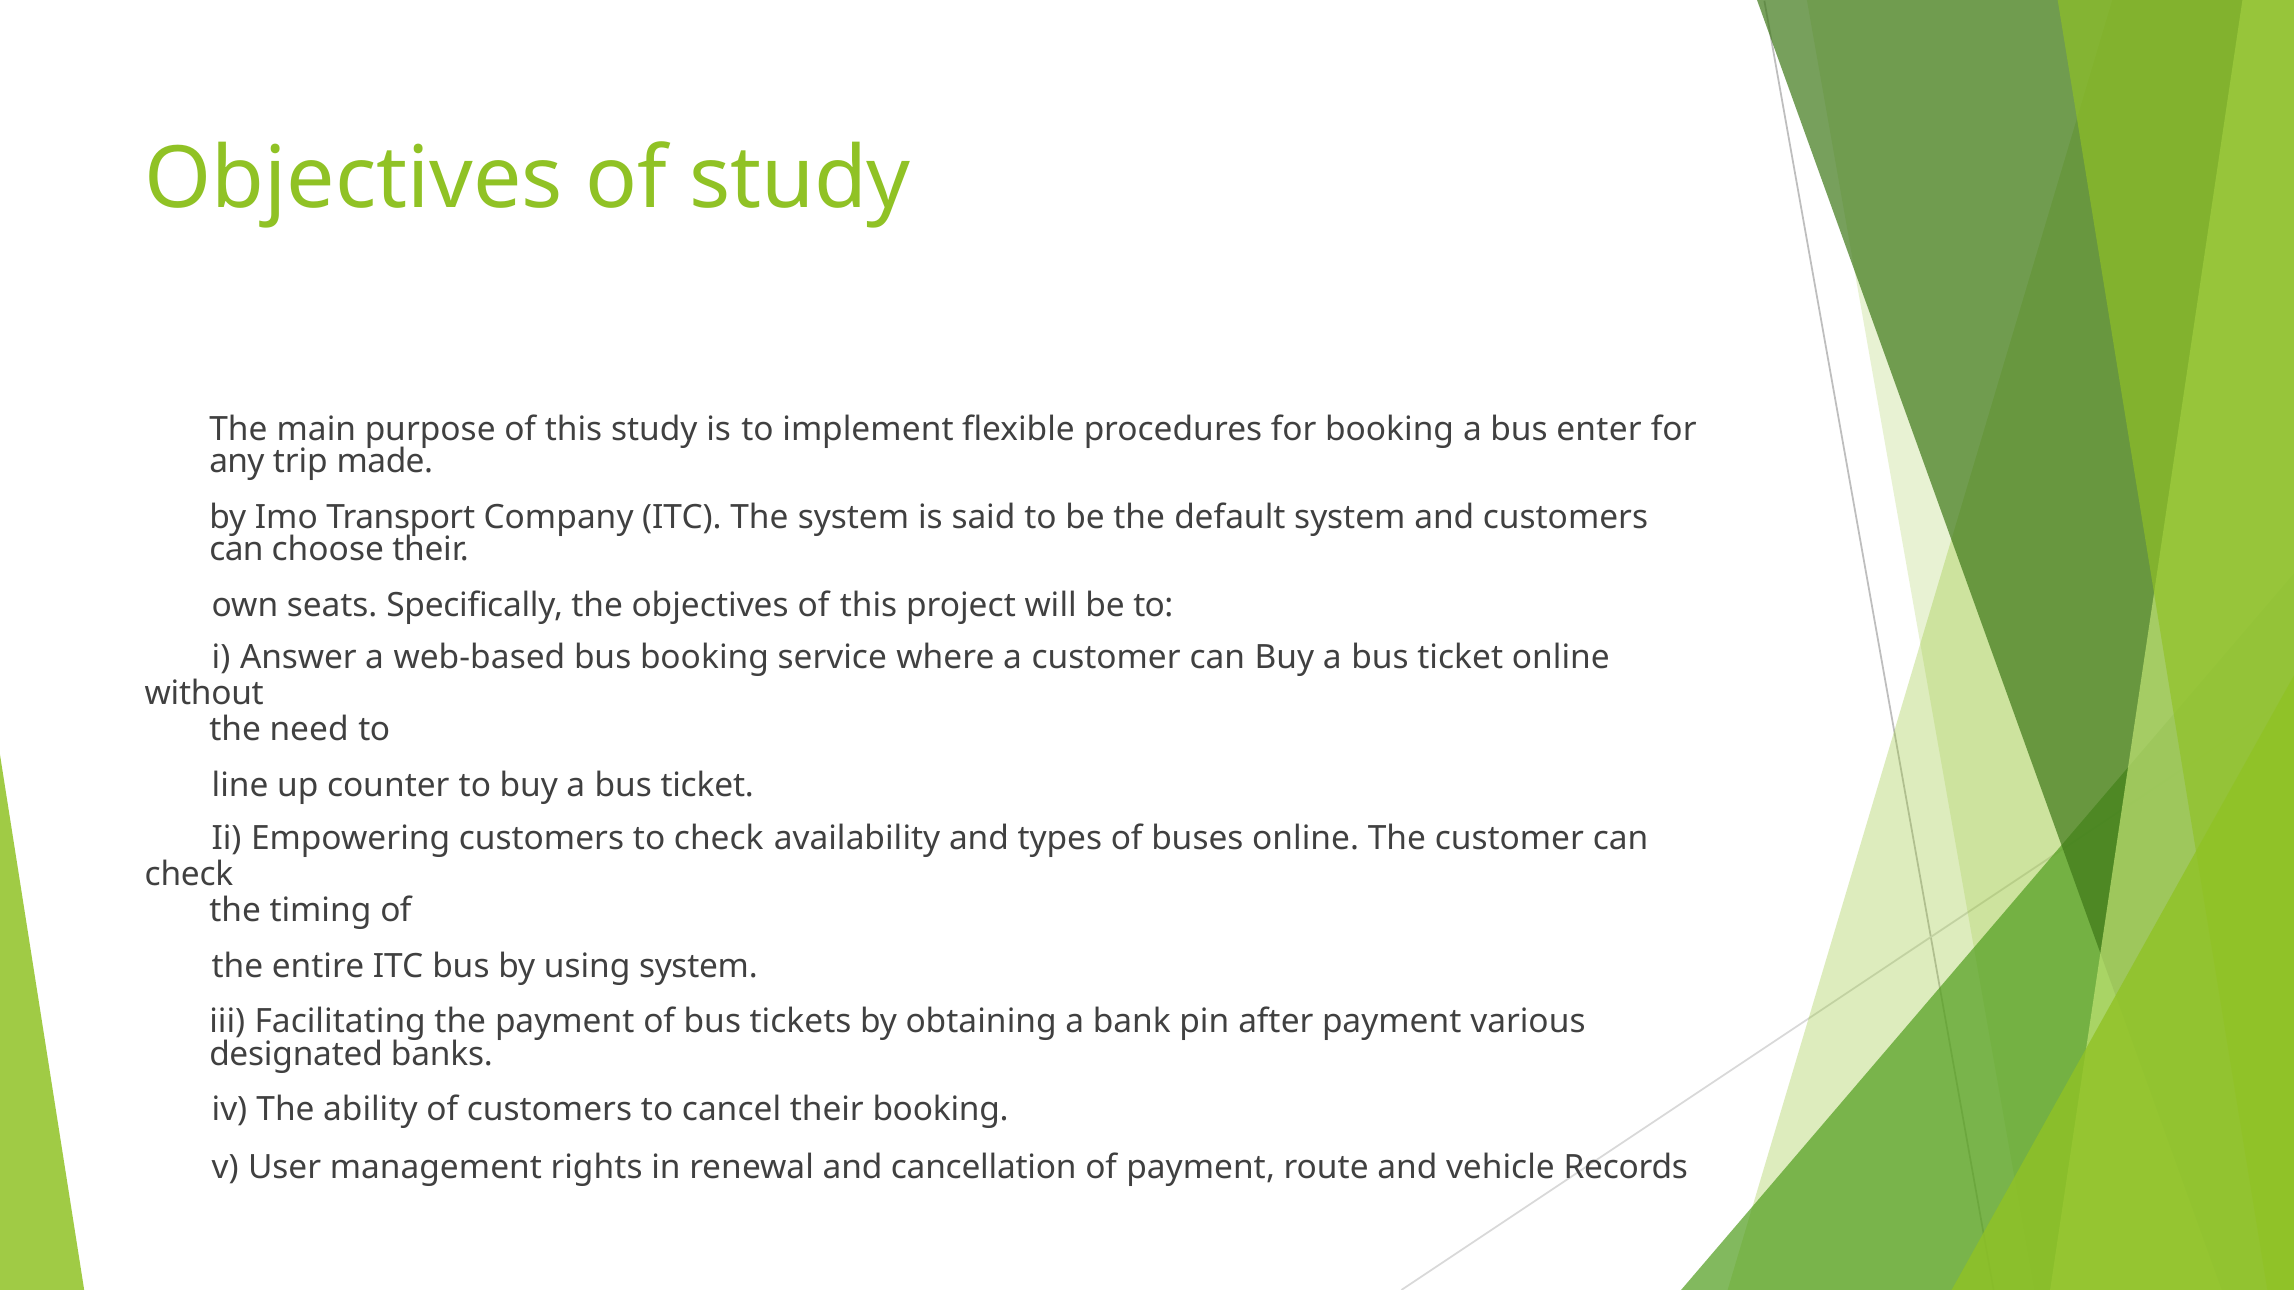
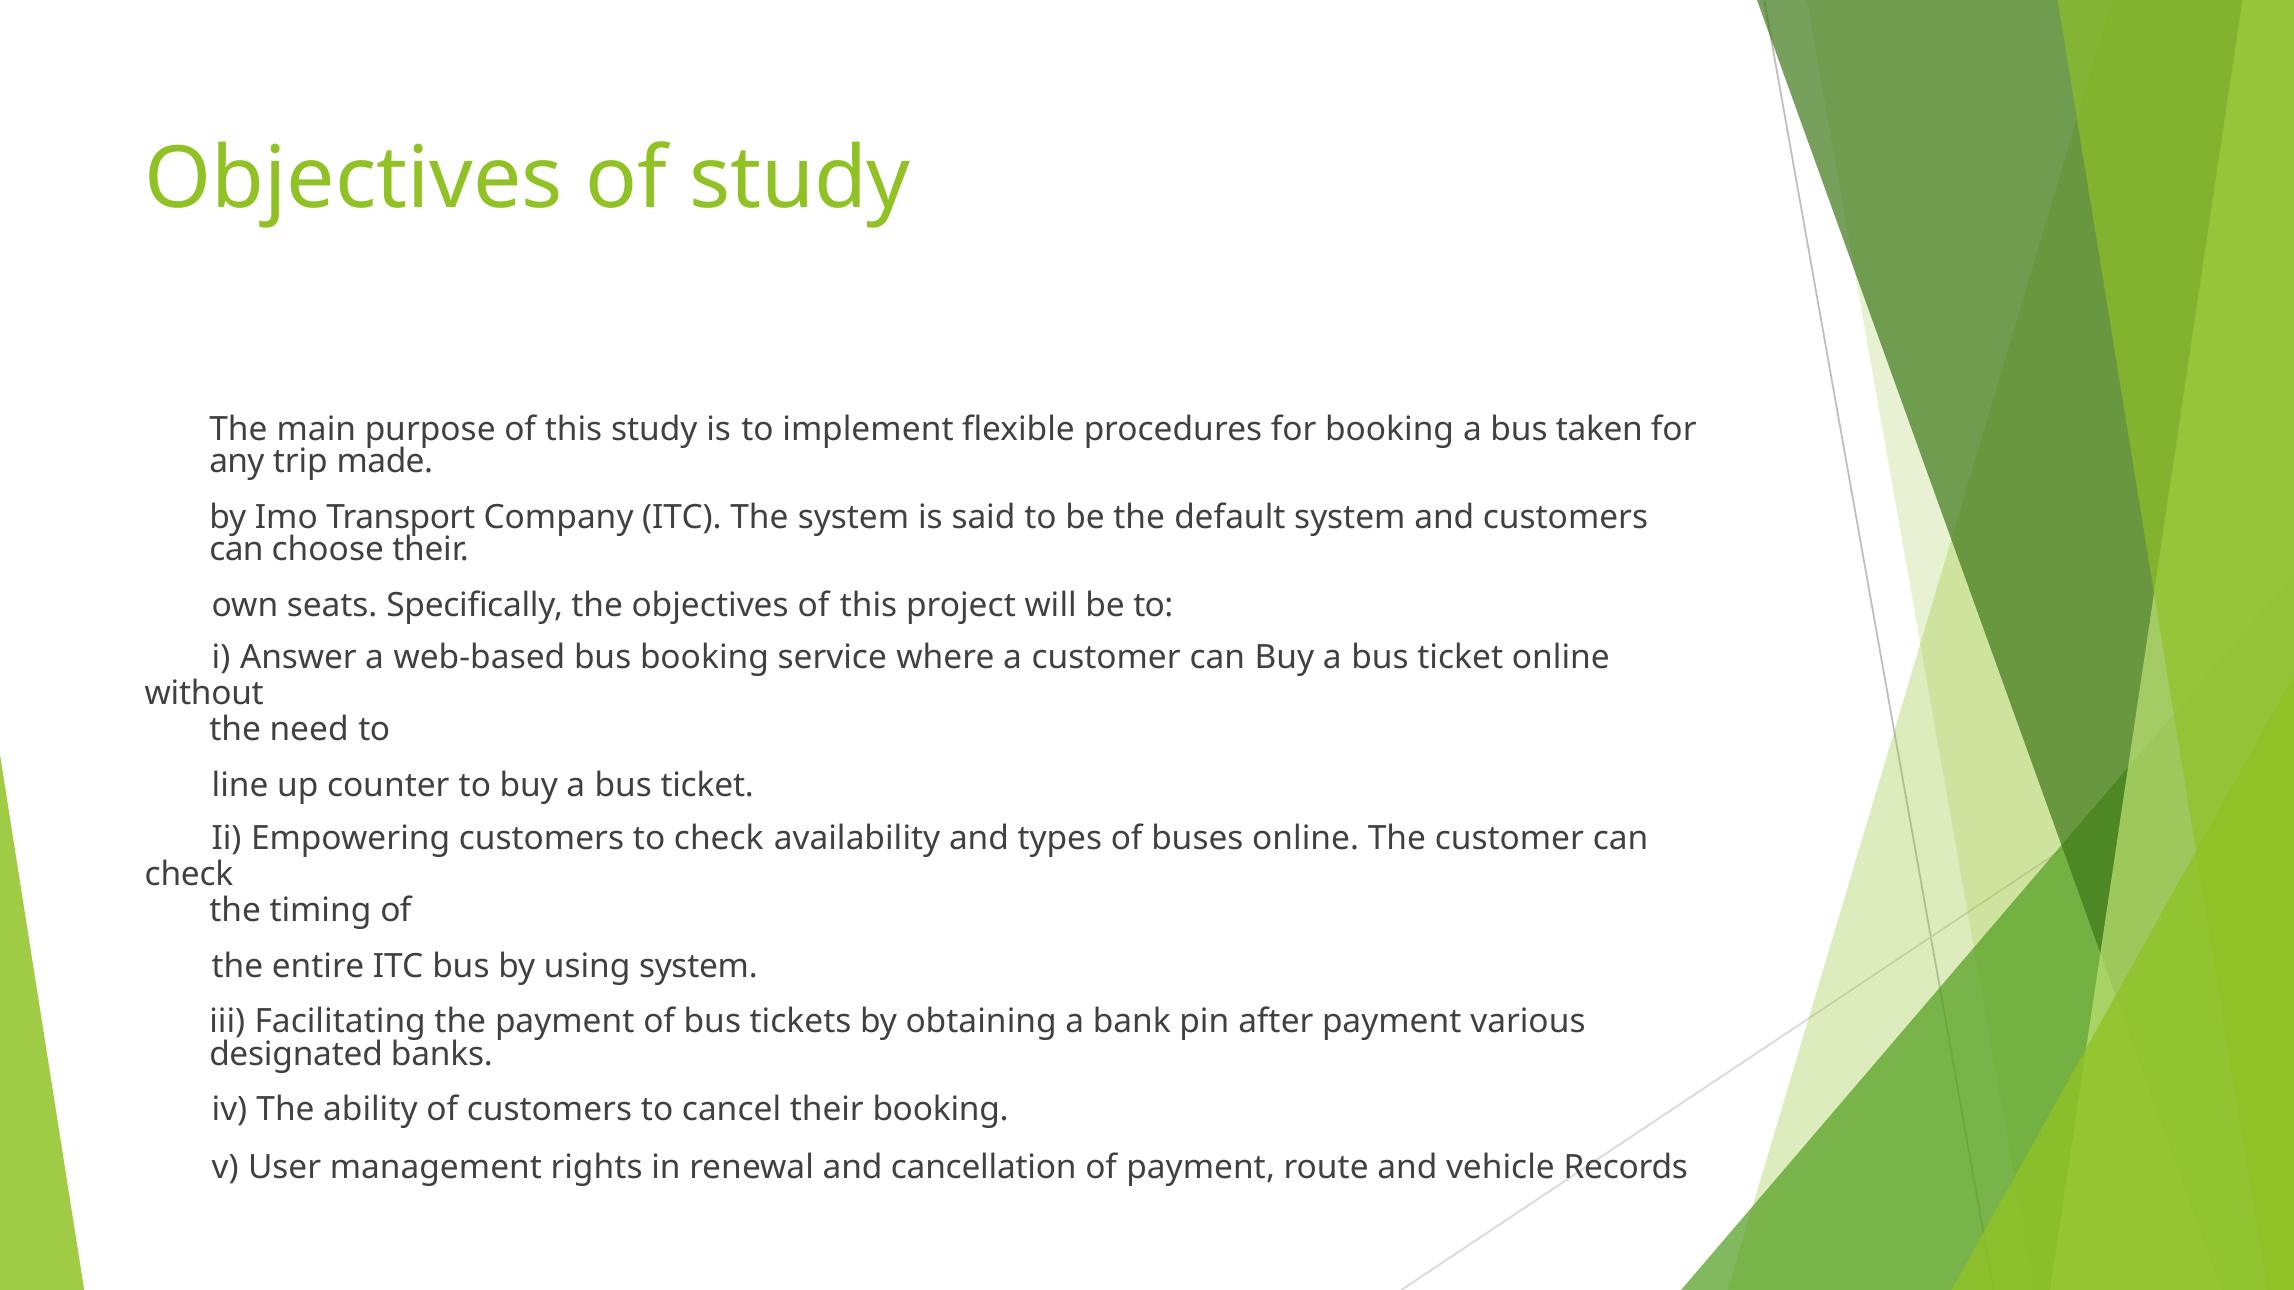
enter: enter -> taken
